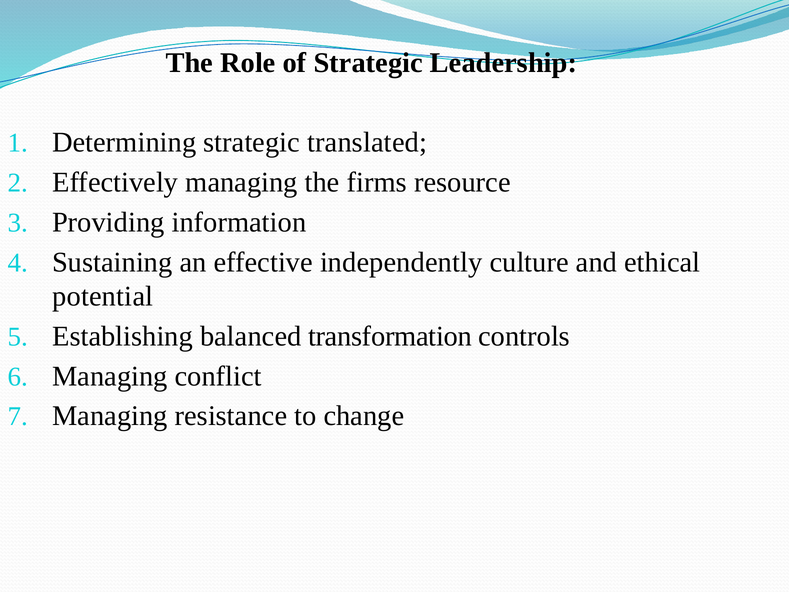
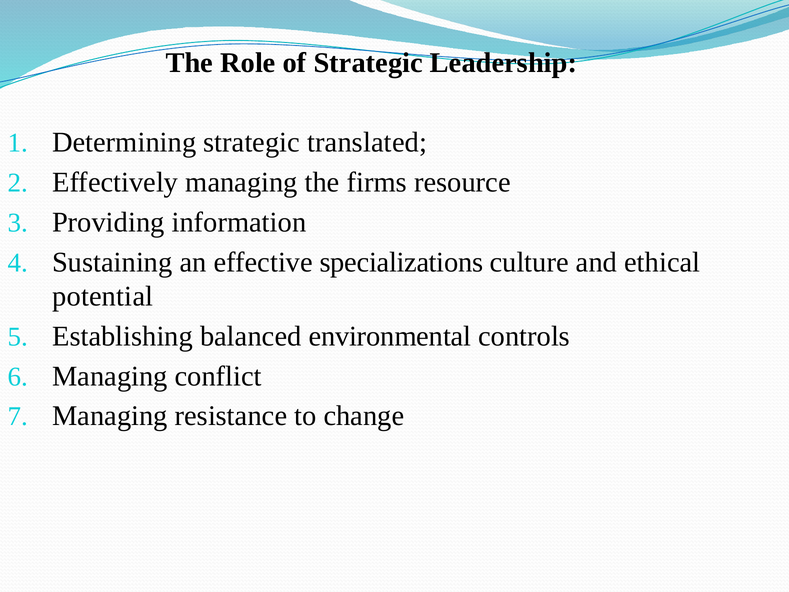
independently: independently -> specializations
transformation: transformation -> environmental
